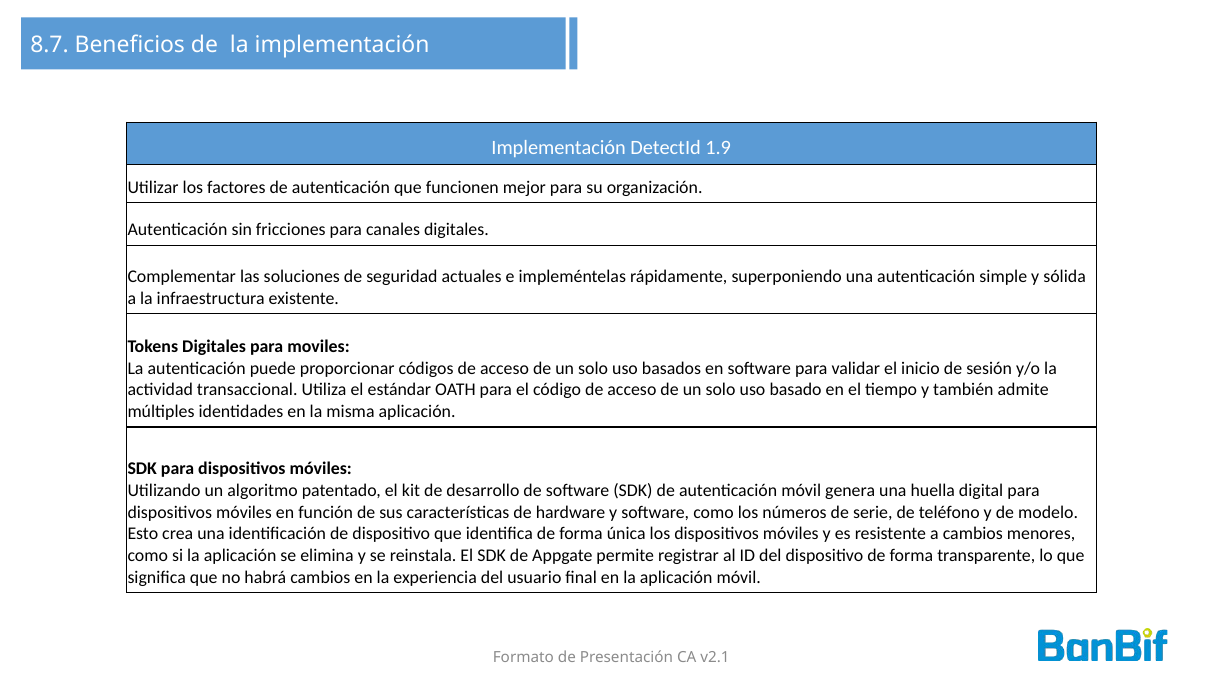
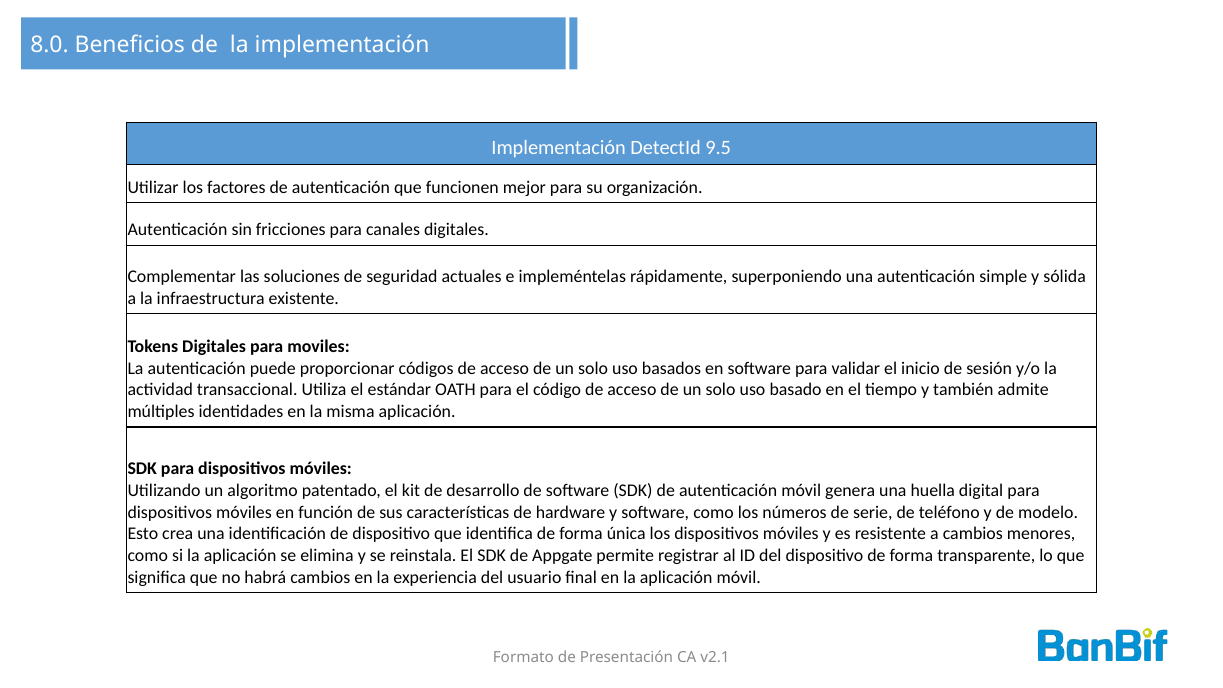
8.7: 8.7 -> 8.0
1.9: 1.9 -> 9.5
